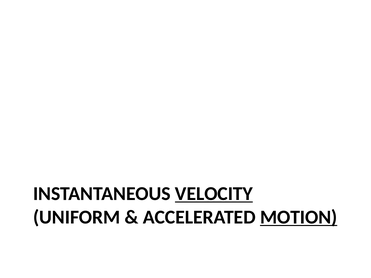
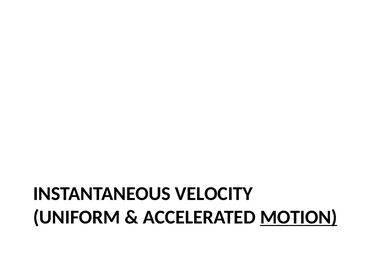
VELOCITY underline: present -> none
